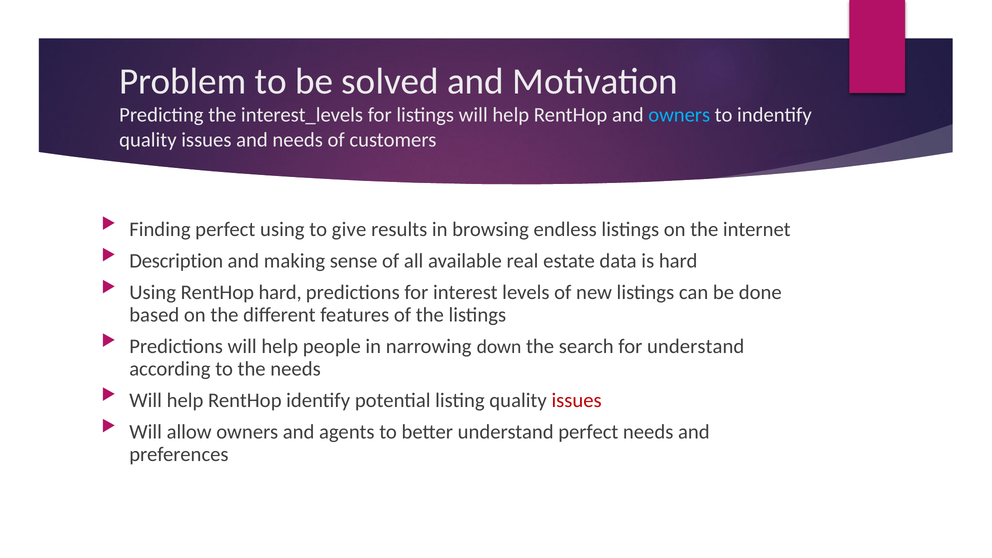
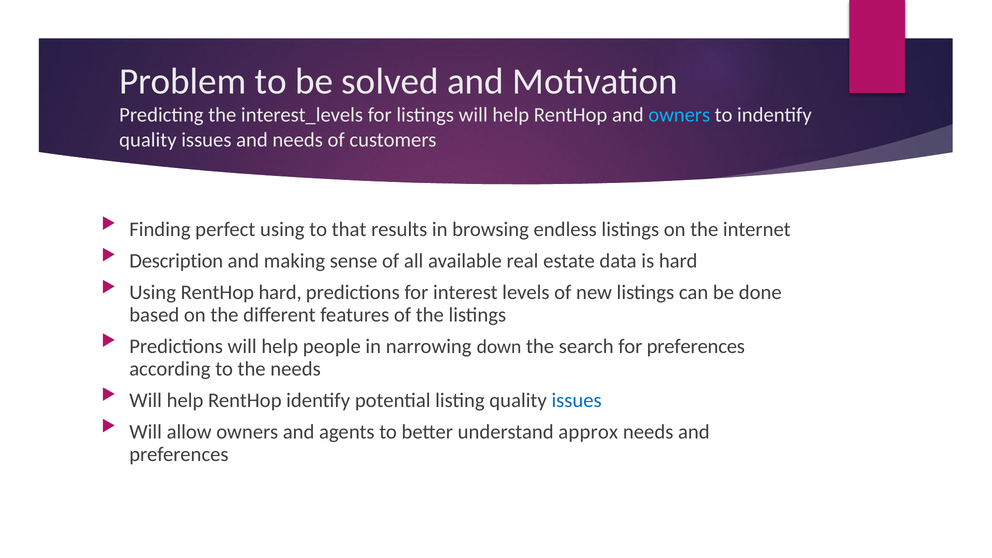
give: give -> that
for understand: understand -> preferences
issues at (577, 400) colour: red -> blue
understand perfect: perfect -> approx
